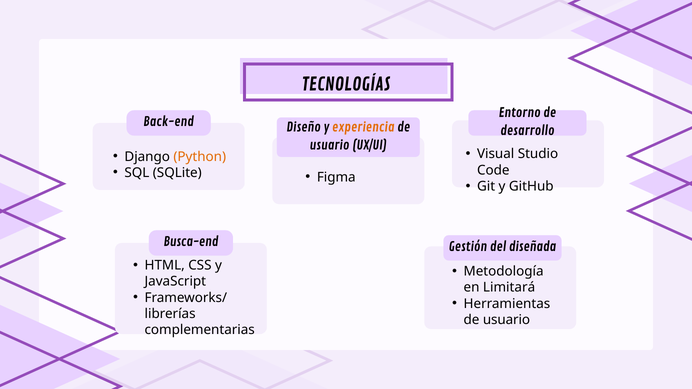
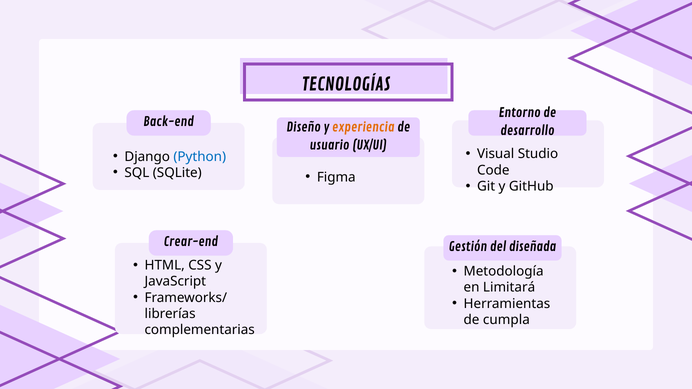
Python colour: orange -> blue
Busca-end: Busca-end -> Crear-end
usuario at (506, 320): usuario -> cumpla
